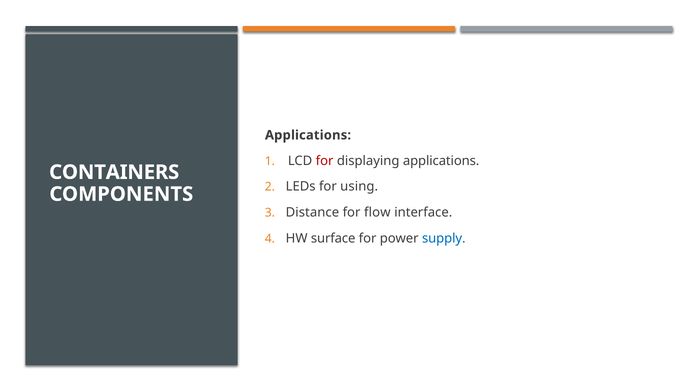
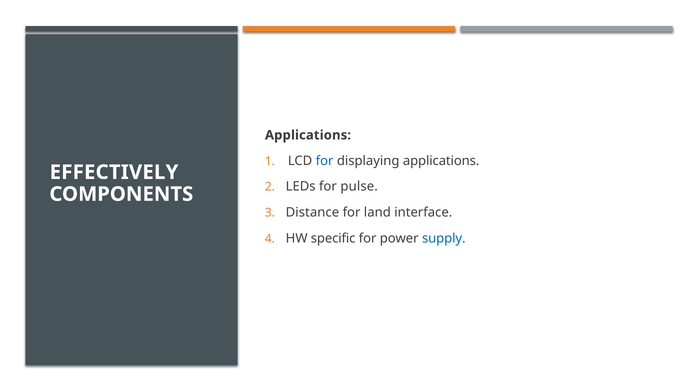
for at (325, 161) colour: red -> blue
CONTAINERS: CONTAINERS -> EFFECTIVELY
using: using -> pulse
flow: flow -> land
surface: surface -> specific
